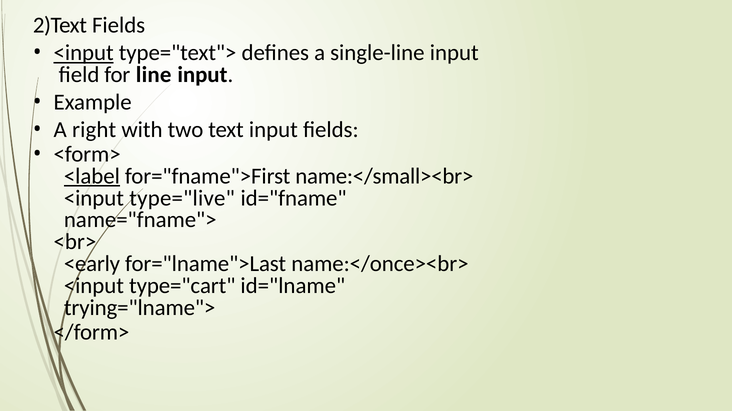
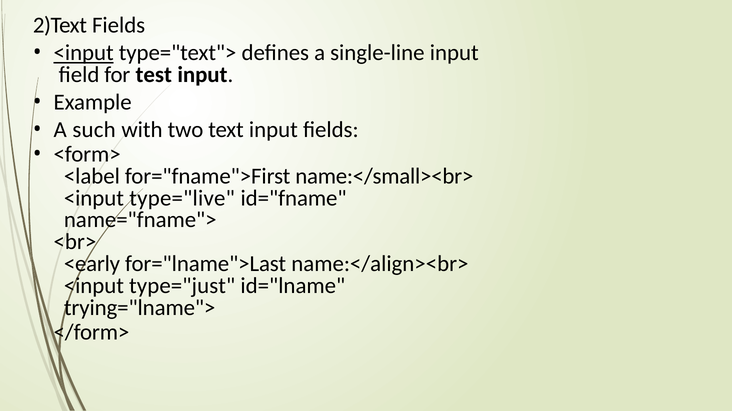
line: line -> test
right: right -> such
<label underline: present -> none
name:</once><br>: name:</once><br> -> name:</align><br>
type="cart: type="cart -> type="just
